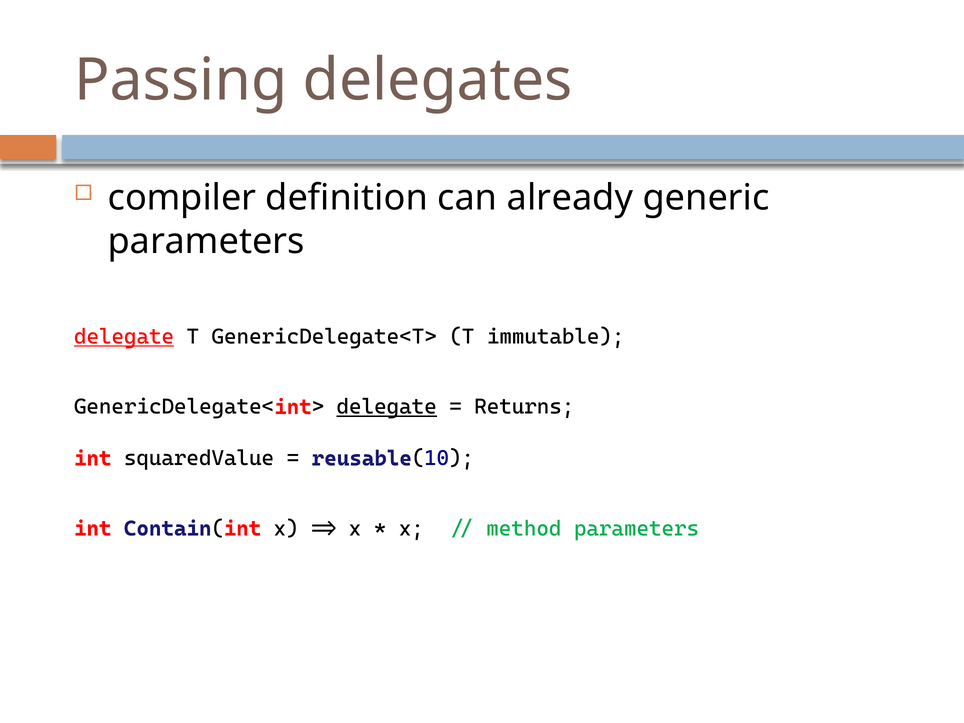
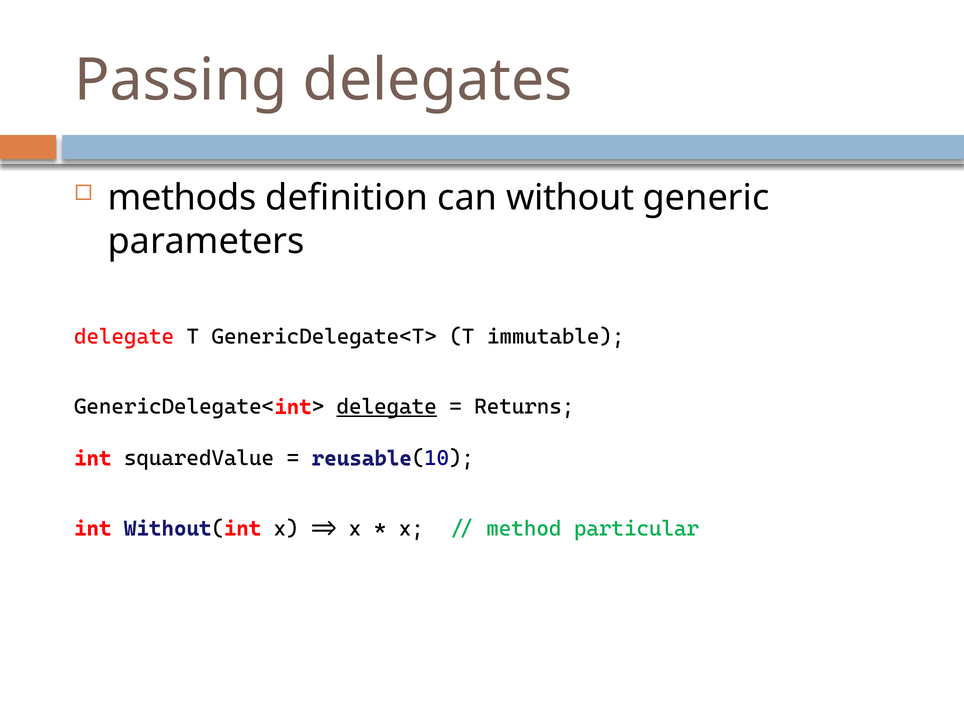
compiler: compiler -> methods
can already: already -> without
delegate at (124, 337) underline: present -> none
int Contain: Contain -> Without
method parameters: parameters -> particular
